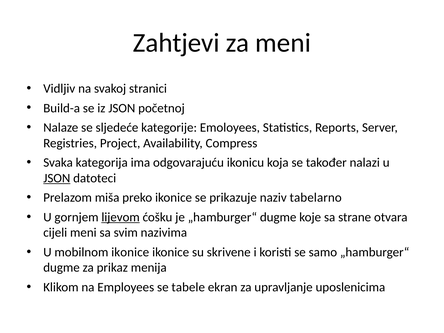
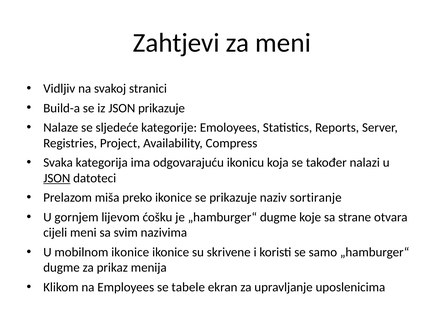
JSON početnoj: početnoj -> prikazuje
tabelarno: tabelarno -> sortiranje
lijevom underline: present -> none
